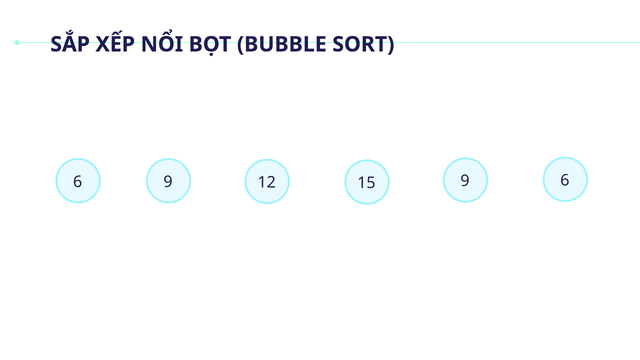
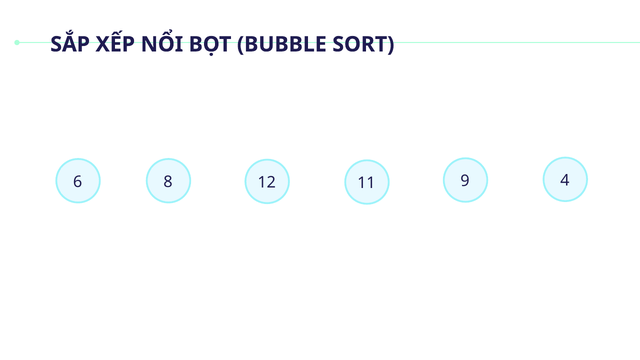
6 9: 9 -> 8
15: 15 -> 11
9 6: 6 -> 4
